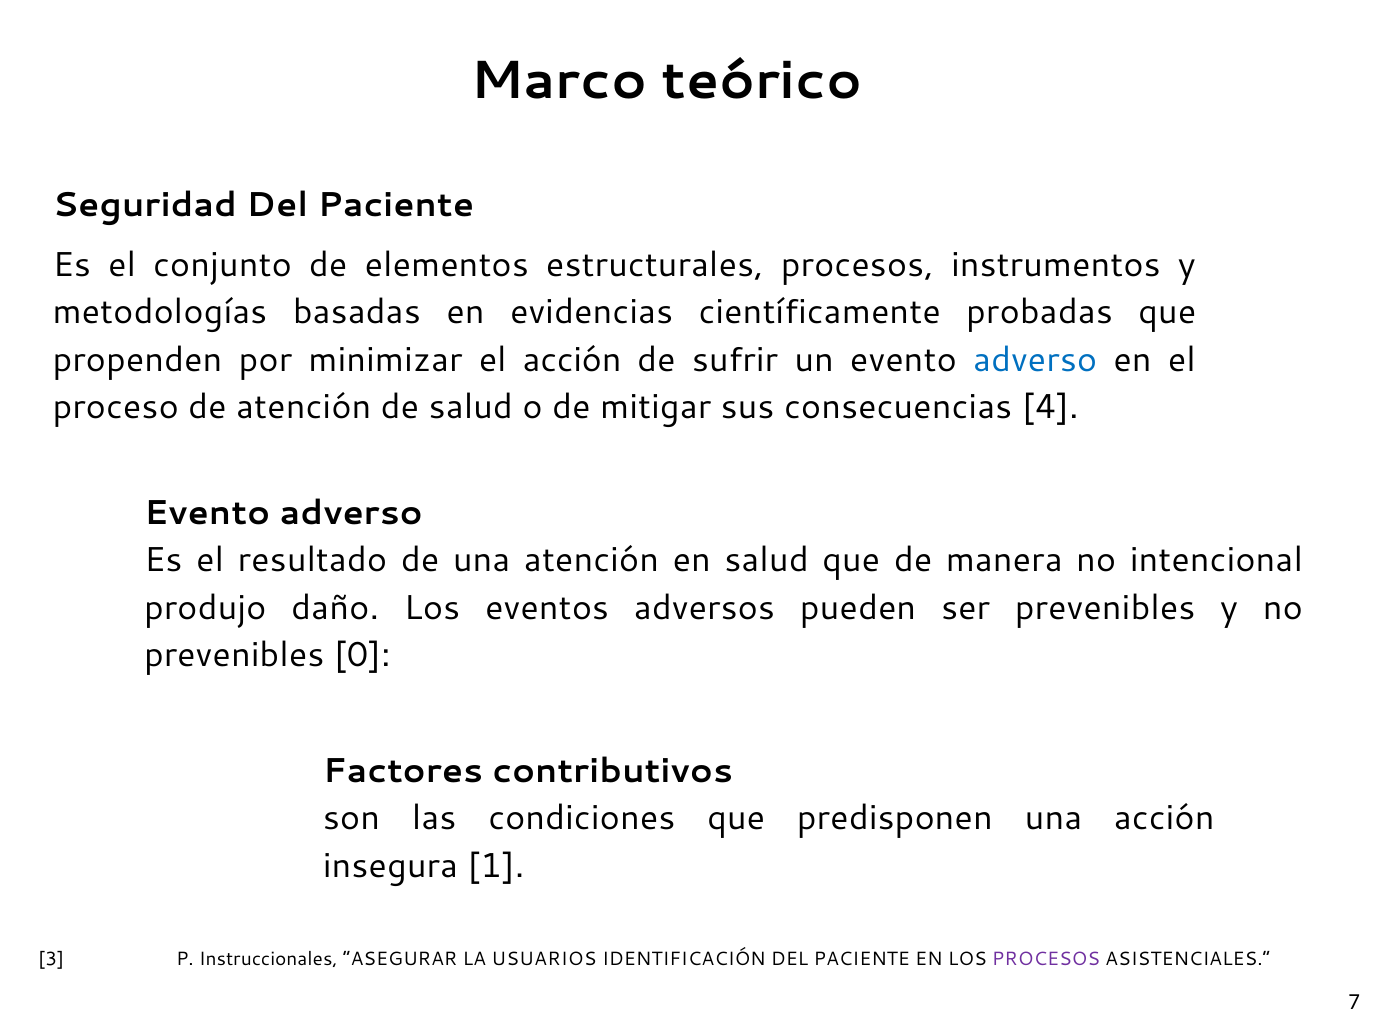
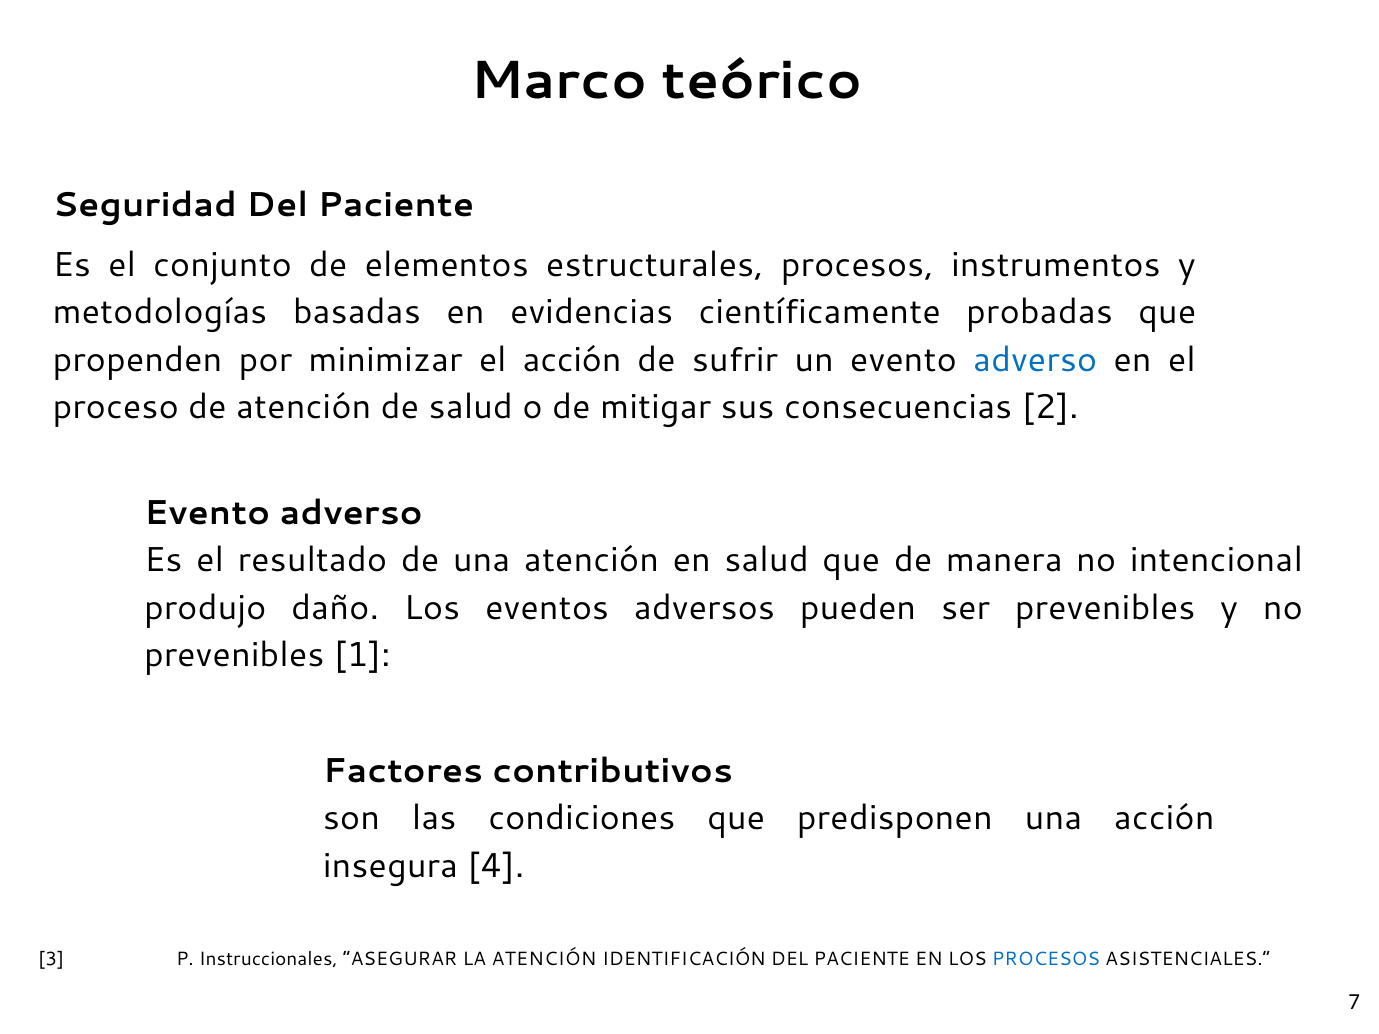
4: 4 -> 2
0: 0 -> 1
1: 1 -> 4
LA USUARIOS: USUARIOS -> ATENCIÓN
PROCESOS at (1046, 959) colour: purple -> blue
